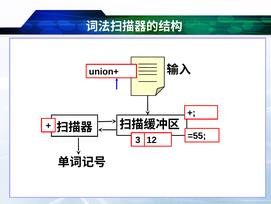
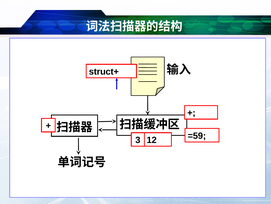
union+: union+ -> struct+
=55: =55 -> =59
